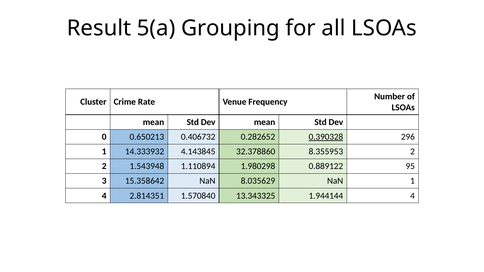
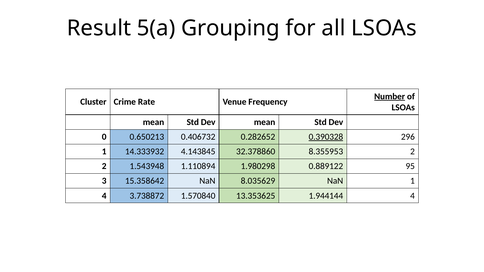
Number underline: none -> present
2.814351: 2.814351 -> 3.738872
13.343325: 13.343325 -> 13.353625
